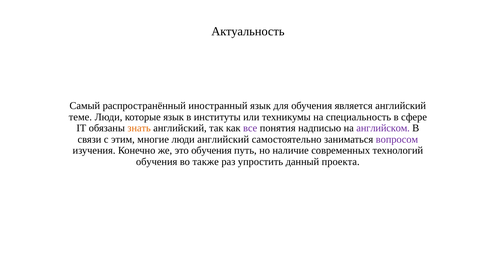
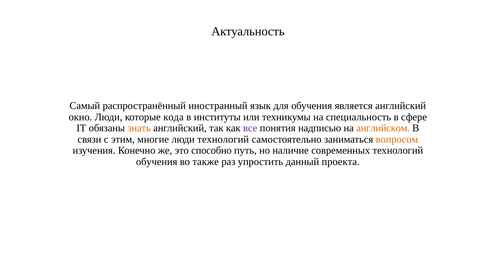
теме: теме -> окно
которые язык: язык -> кода
английском colour: purple -> orange
люди английский: английский -> технологий
вопросом colour: purple -> orange
это обучения: обучения -> способно
